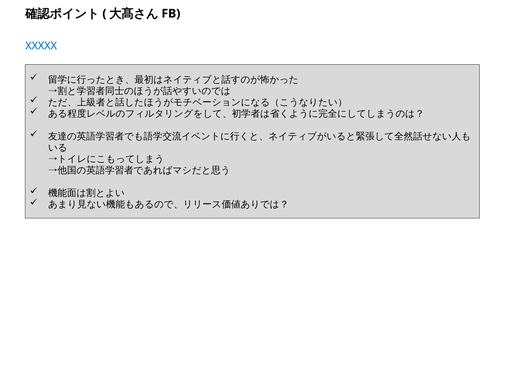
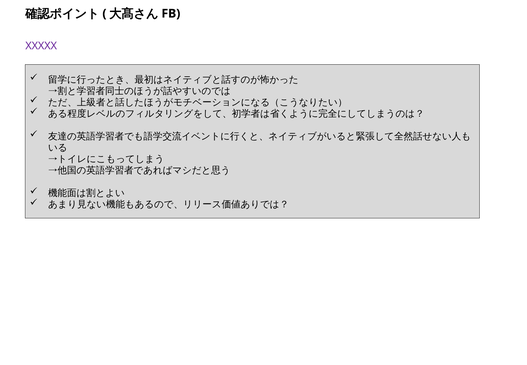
XXXXX colour: blue -> purple
